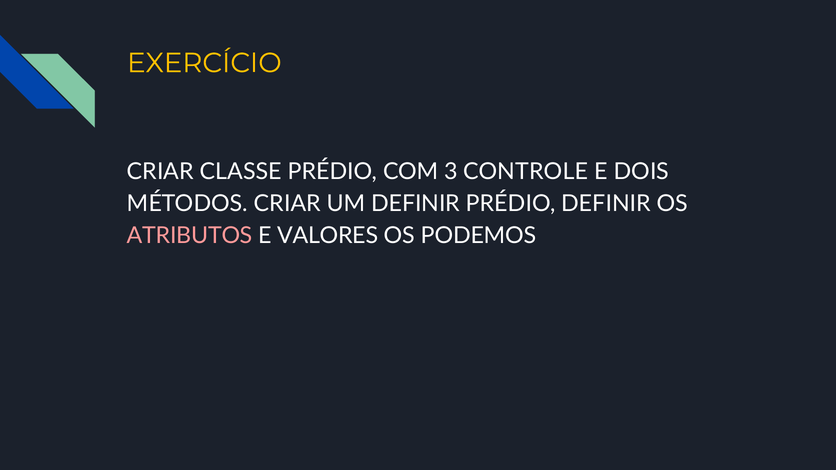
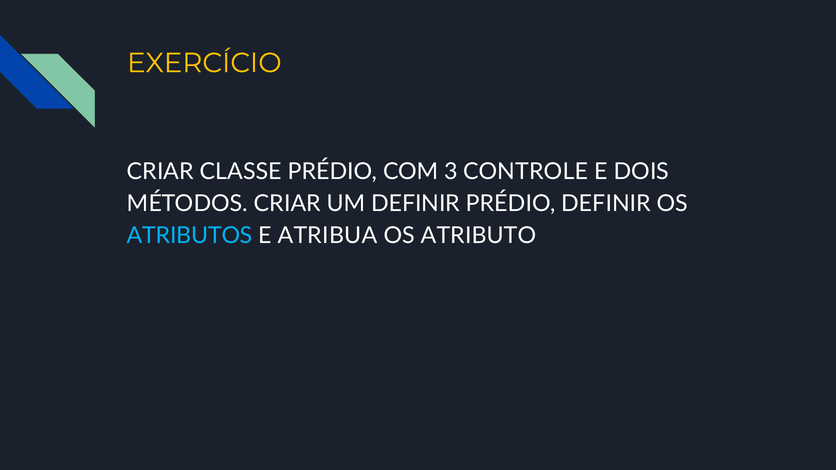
ATRIBUTOS colour: pink -> light blue
VALORES: VALORES -> ATRIBUA
PODEMOS: PODEMOS -> ATRIBUTO
